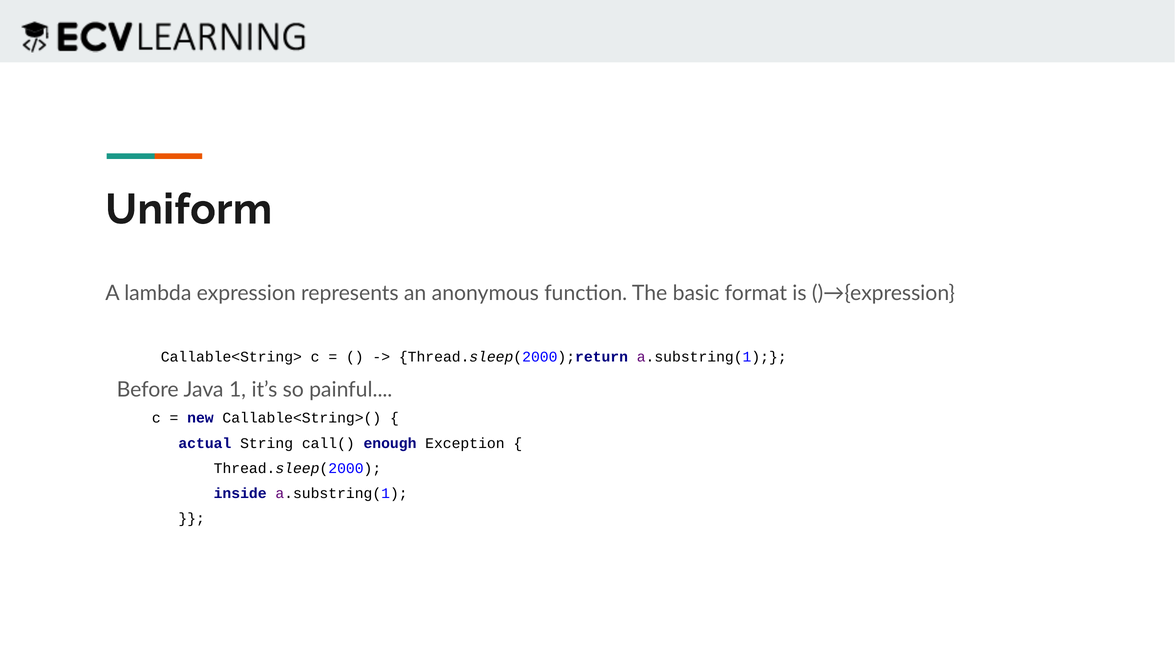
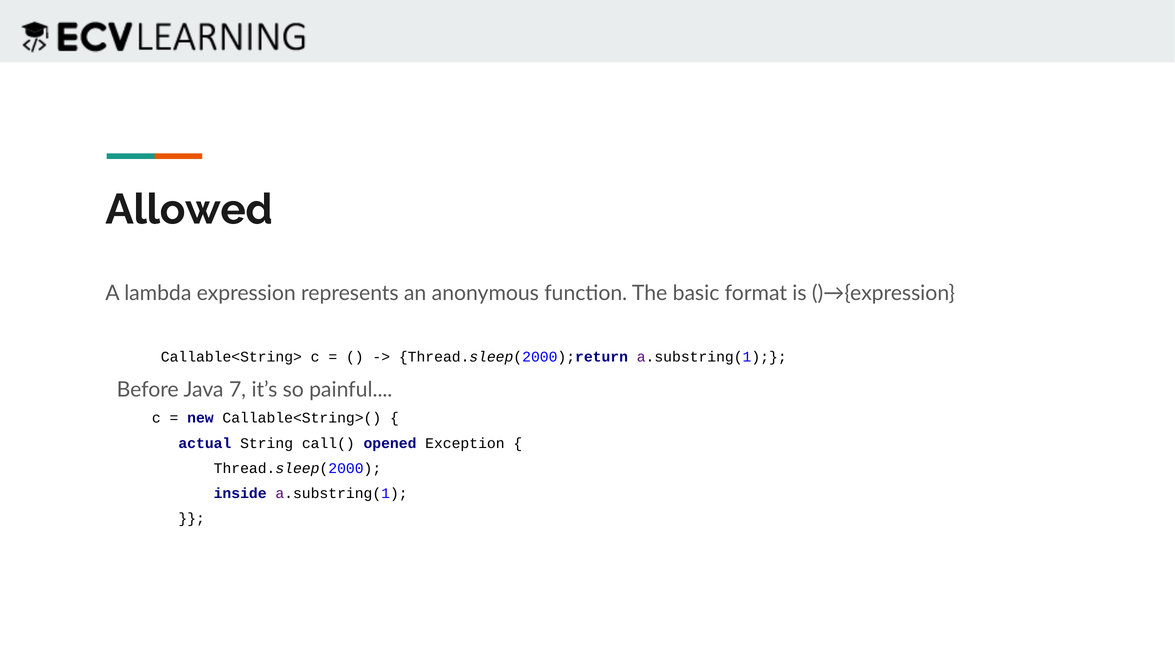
Uniform: Uniform -> Allowed
1: 1 -> 7
enough: enough -> opened
